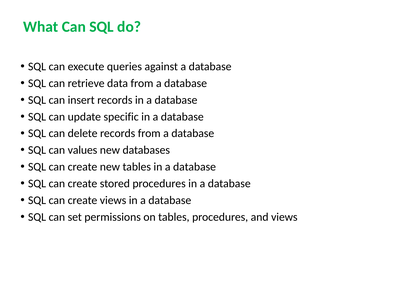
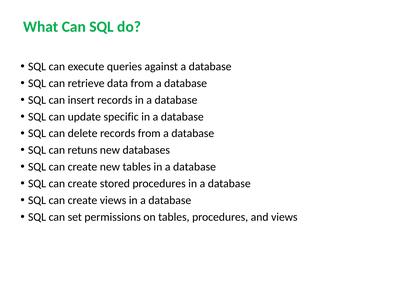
values: values -> retuns
